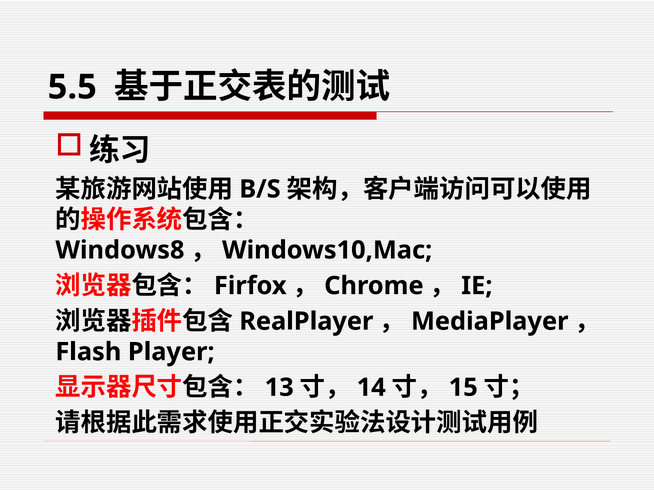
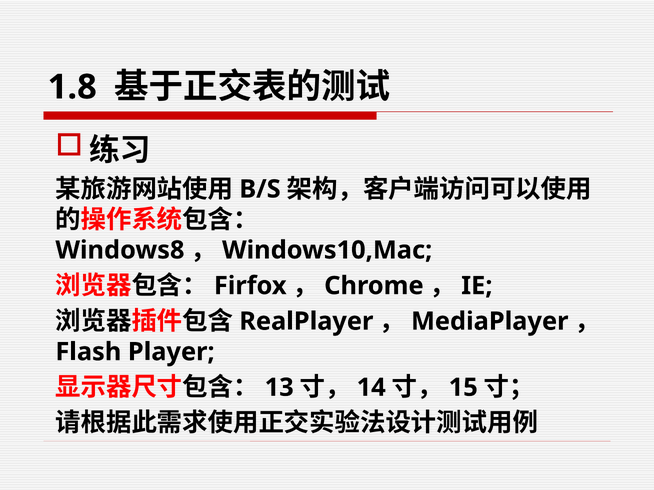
5.5: 5.5 -> 1.8
